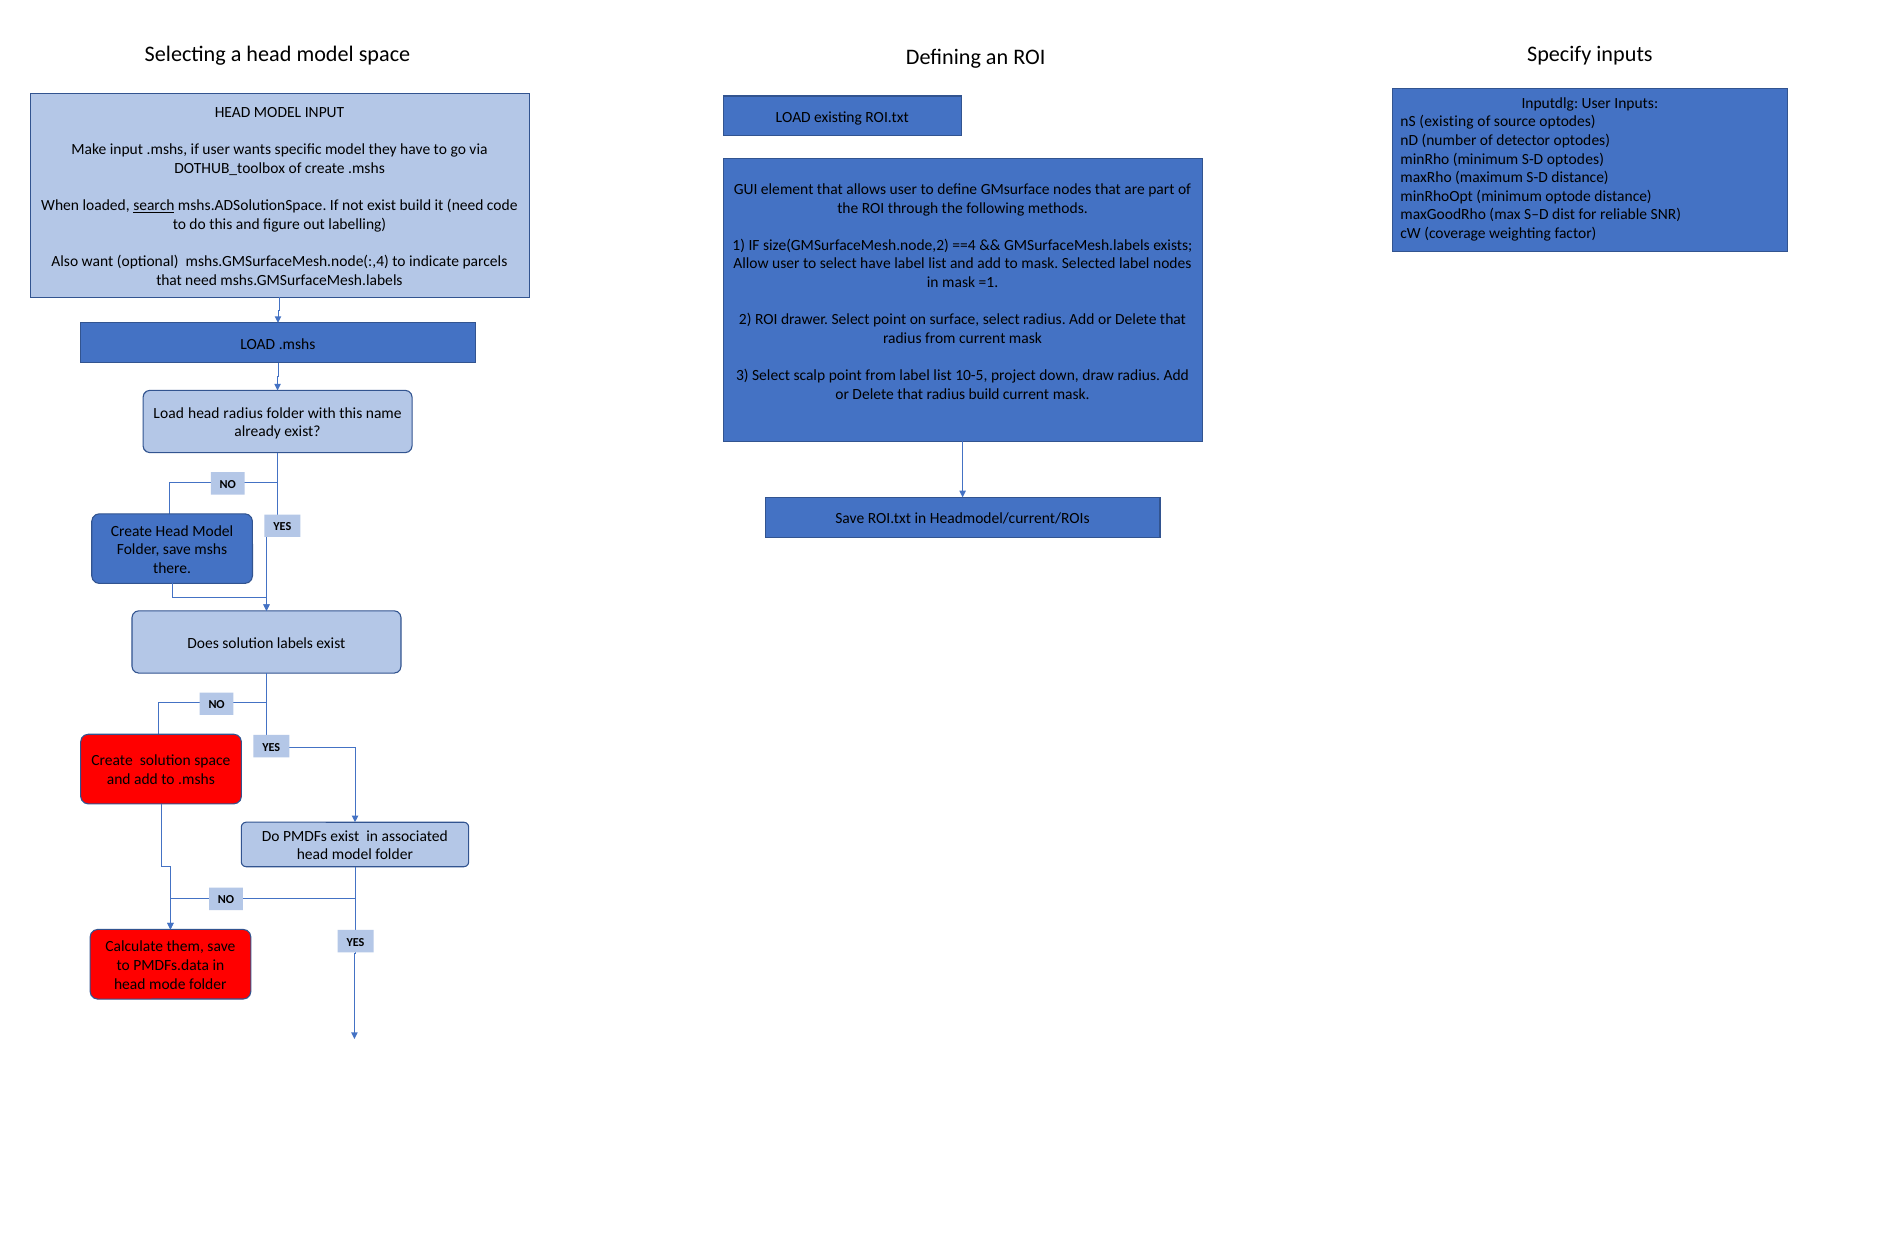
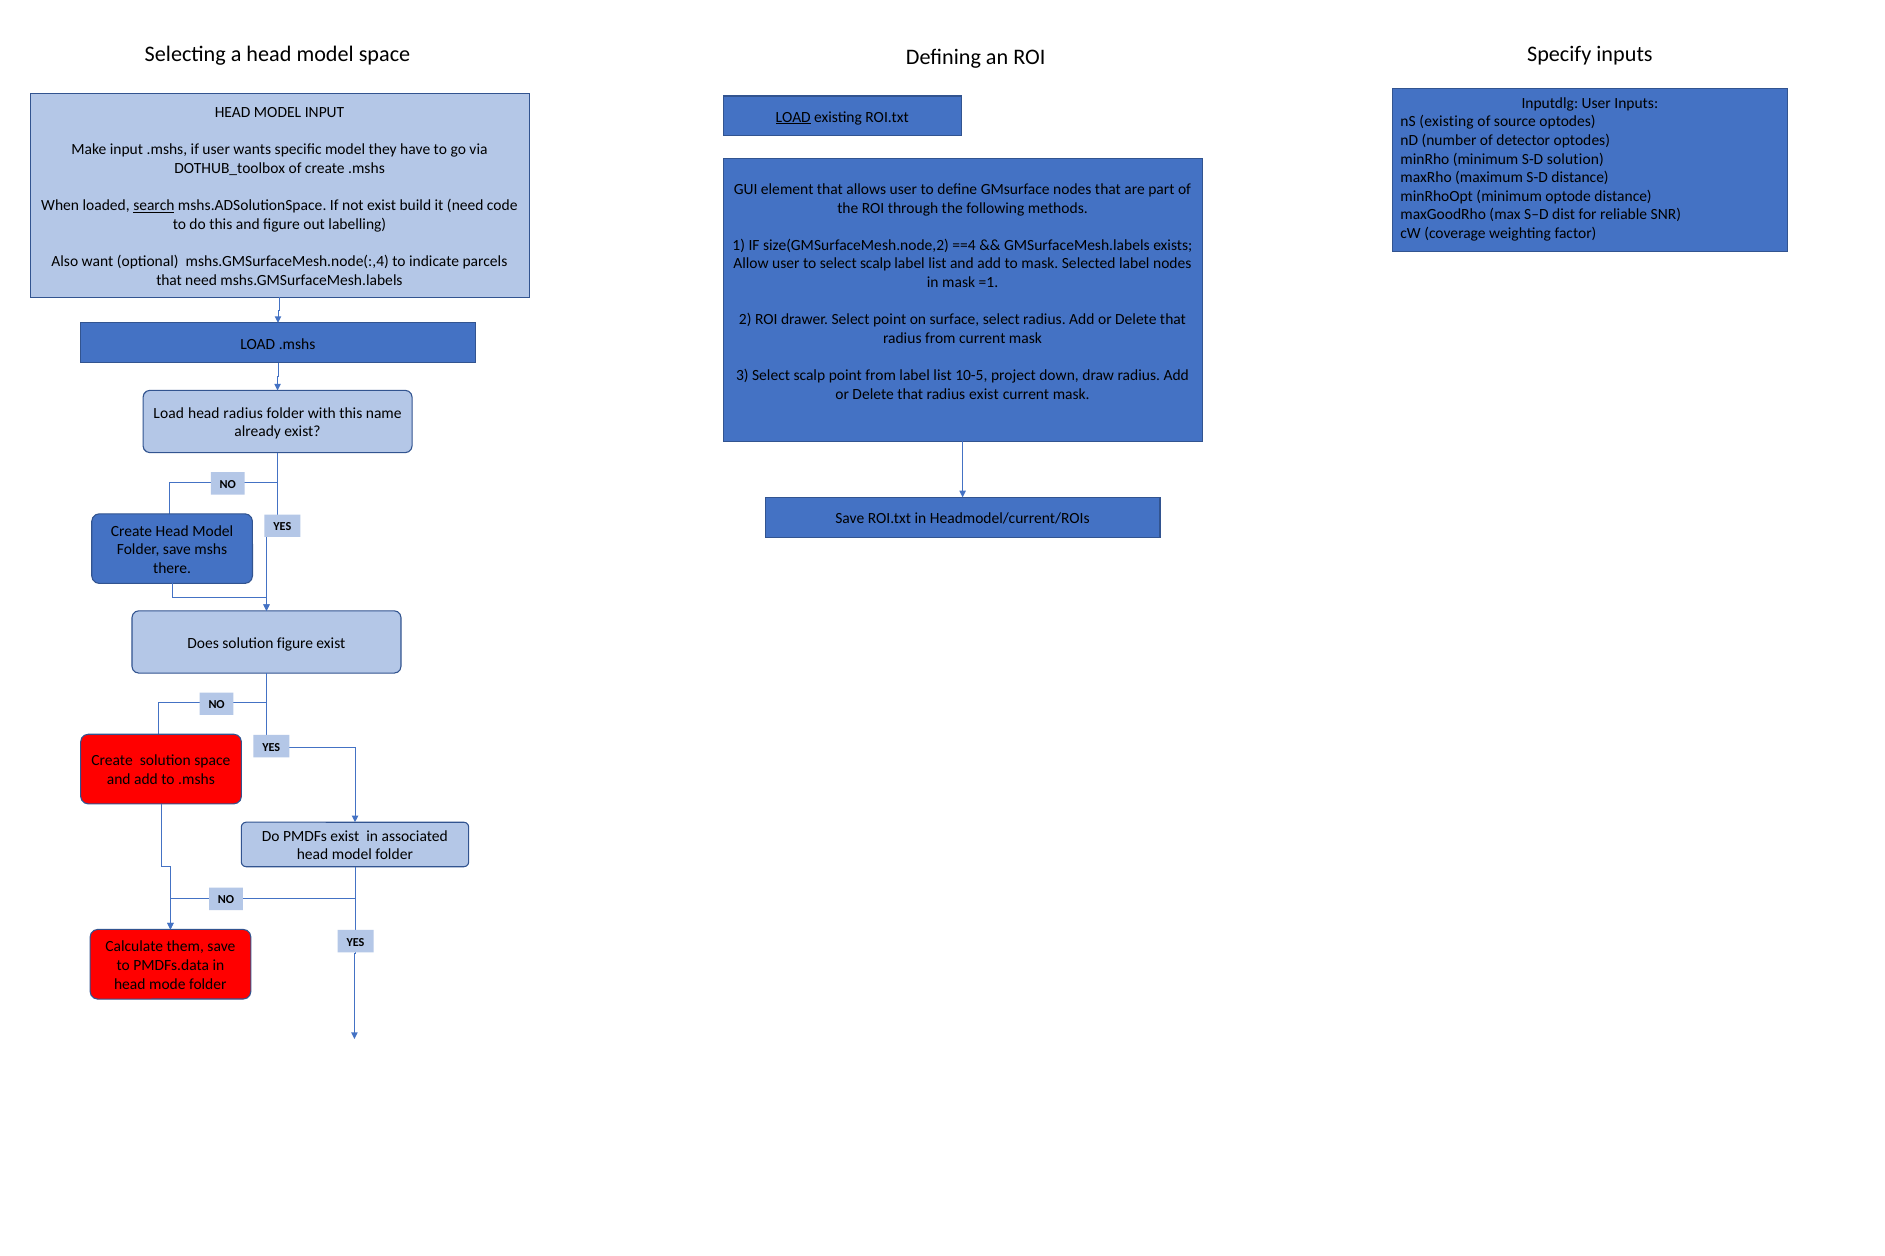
LOAD at (793, 117) underline: none -> present
S-D optodes: optodes -> solution
to select have: have -> scalp
radius build: build -> exist
solution labels: labels -> figure
